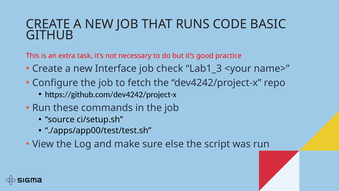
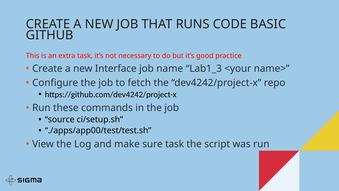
check: check -> name
sure else: else -> task
